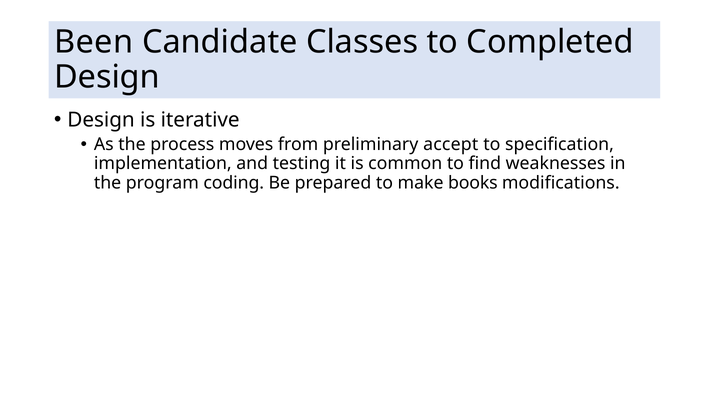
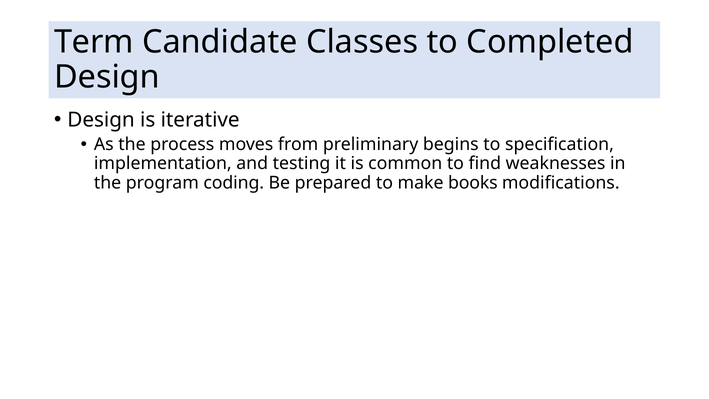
Been: Been -> Term
accept: accept -> begins
